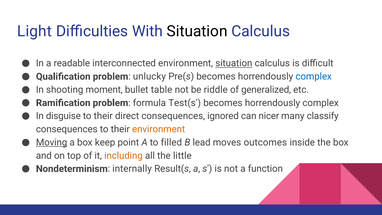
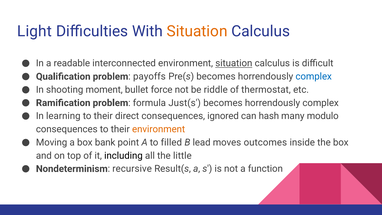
Situation at (197, 31) colour: black -> orange
unlucky: unlucky -> payoffs
table: table -> force
generalized: generalized -> thermostat
Test(s: Test(s -> Just(s
disguise: disguise -> learning
nicer: nicer -> hash
classify: classify -> modulo
Moving underline: present -> none
keep: keep -> bank
including colour: orange -> black
internally: internally -> recursive
